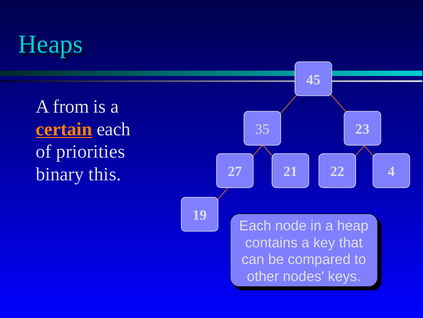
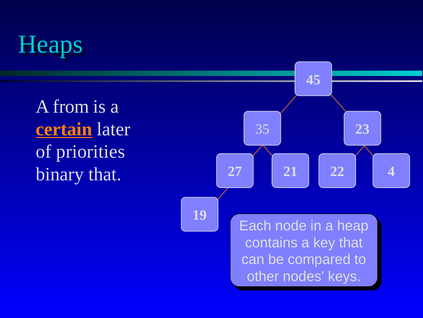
certain each: each -> later
binary this: this -> that
